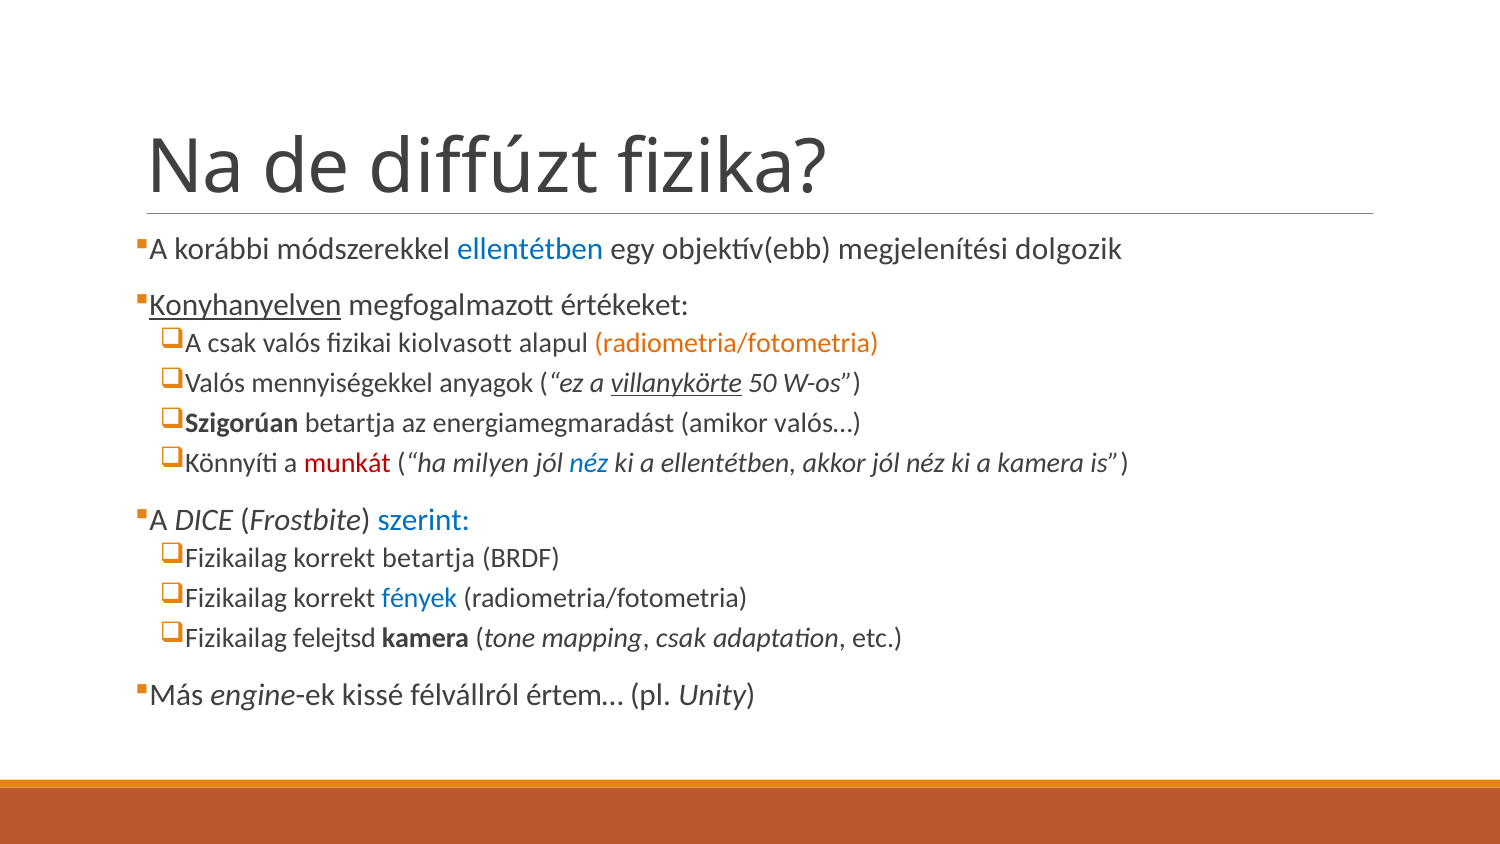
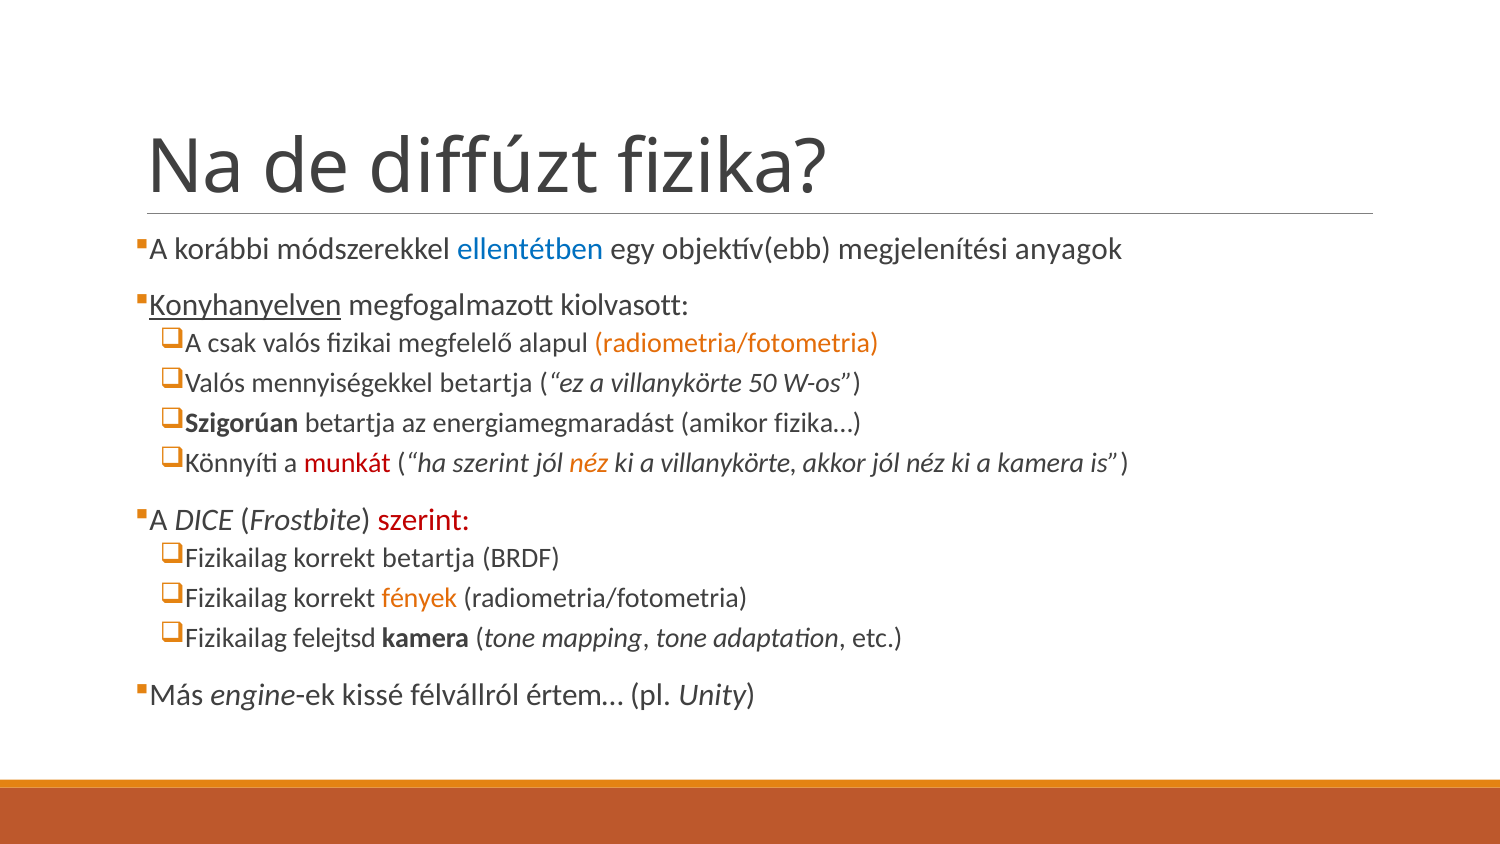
dolgozik: dolgozik -> anyagok
értékeket: értékeket -> kiolvasott
kiolvasott: kiolvasott -> megfelelő
mennyiségekkel anyagok: anyagok -> betartja
villanykörte at (676, 383) underline: present -> none
valós…: valós… -> fizika…
ha milyen: milyen -> szerint
néz at (589, 463) colour: blue -> orange
ki a ellentétben: ellentétben -> villanykörte
szerint at (424, 520) colour: blue -> red
fények colour: blue -> orange
mapping csak: csak -> tone
